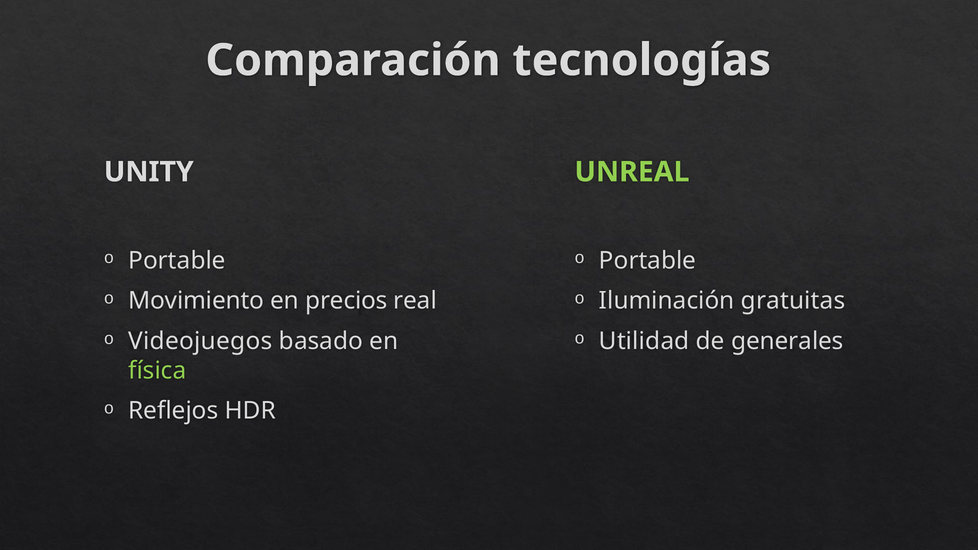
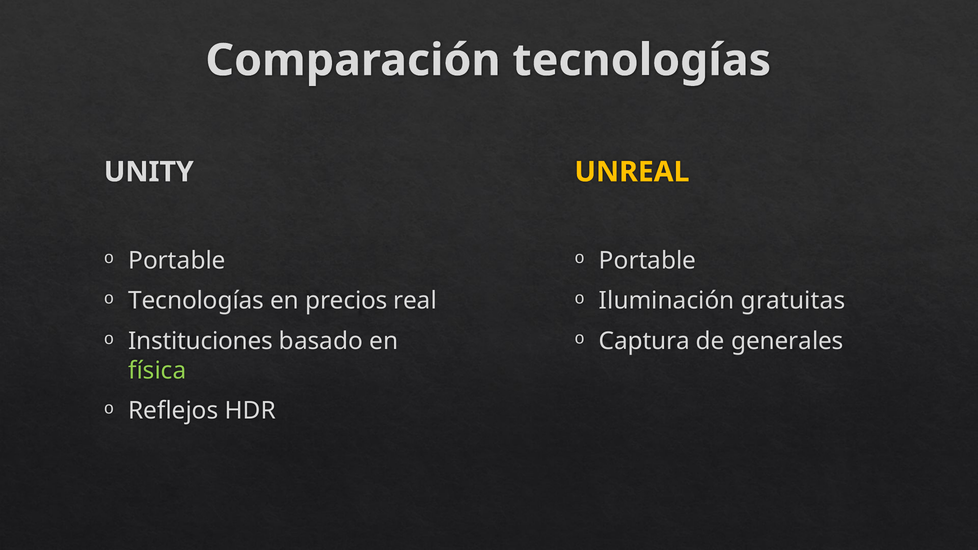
UNREAL colour: light green -> yellow
Movimiento at (196, 301): Movimiento -> Tecnologías
Videojuegos: Videojuegos -> Instituciones
Utilidad: Utilidad -> Captura
